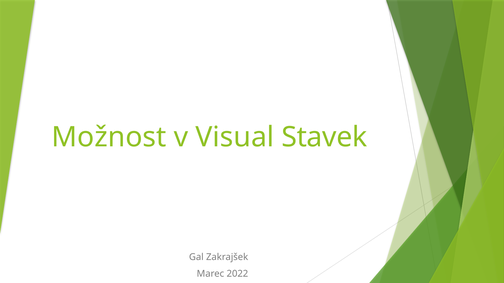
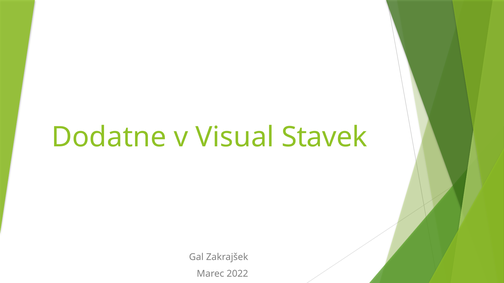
Možnost: Možnost -> Dodatne
